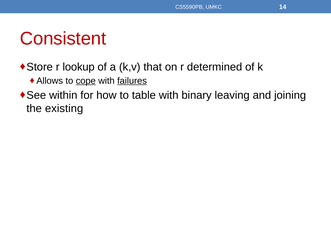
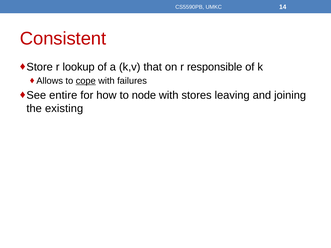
determined: determined -> responsible
failures underline: present -> none
within: within -> entire
table: table -> node
binary: binary -> stores
